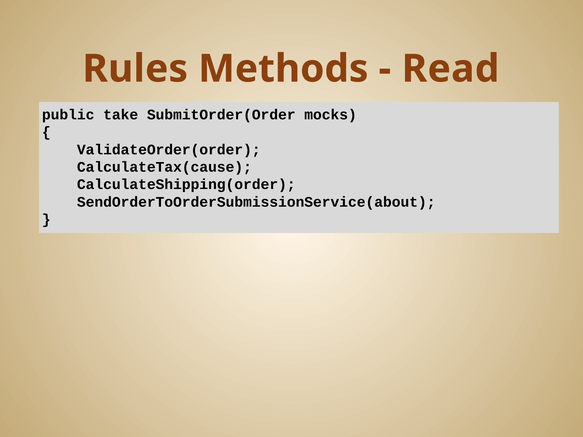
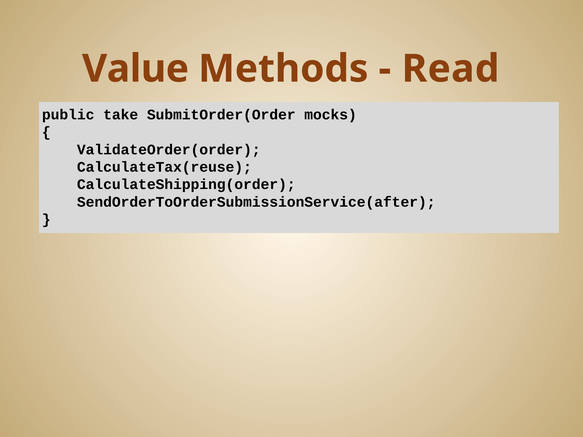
Rules: Rules -> Value
CalculateTax(cause: CalculateTax(cause -> CalculateTax(reuse
SendOrderToOrderSubmissionService(about: SendOrderToOrderSubmissionService(about -> SendOrderToOrderSubmissionService(after
